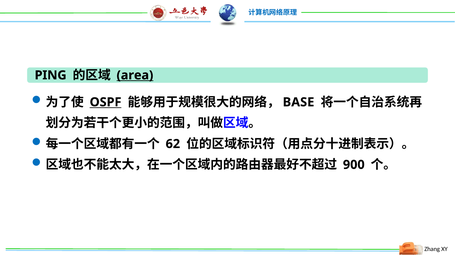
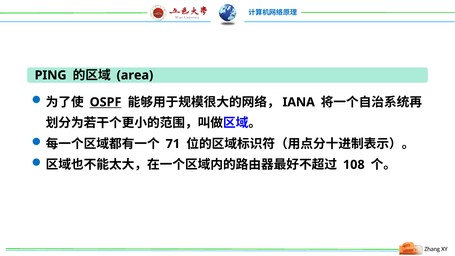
area underline: present -> none
BASE: BASE -> IANA
62: 62 -> 71
900: 900 -> 108
